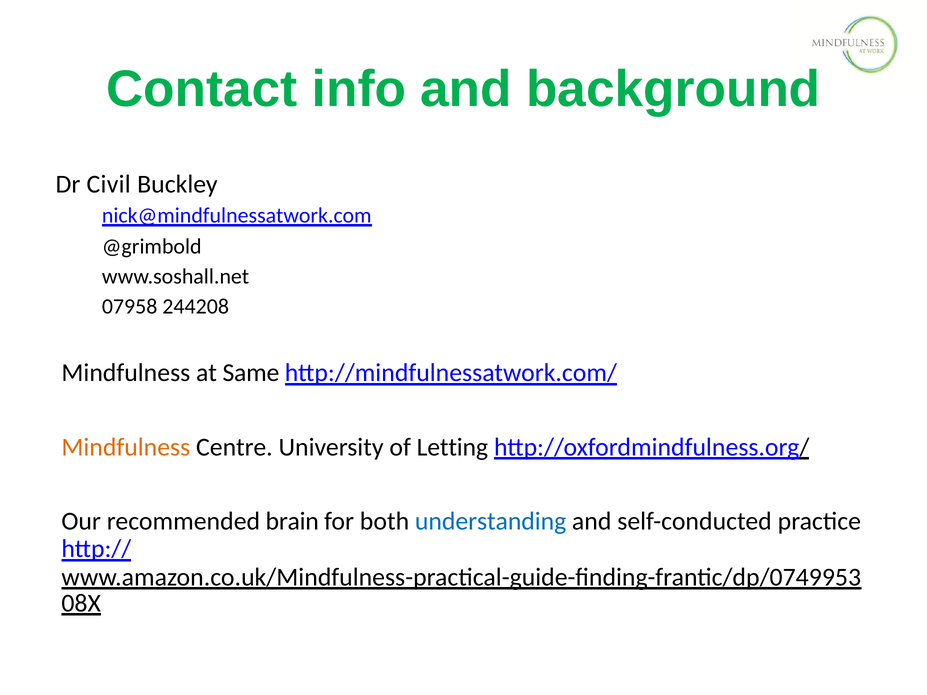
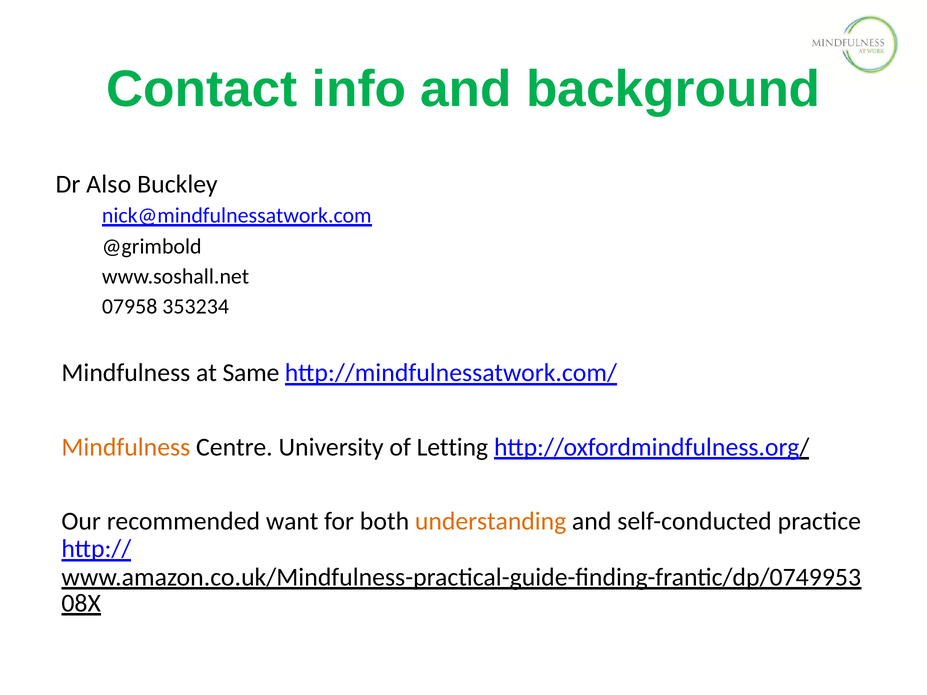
Civil: Civil -> Also
244208: 244208 -> 353234
brain: brain -> want
understanding colour: blue -> orange
